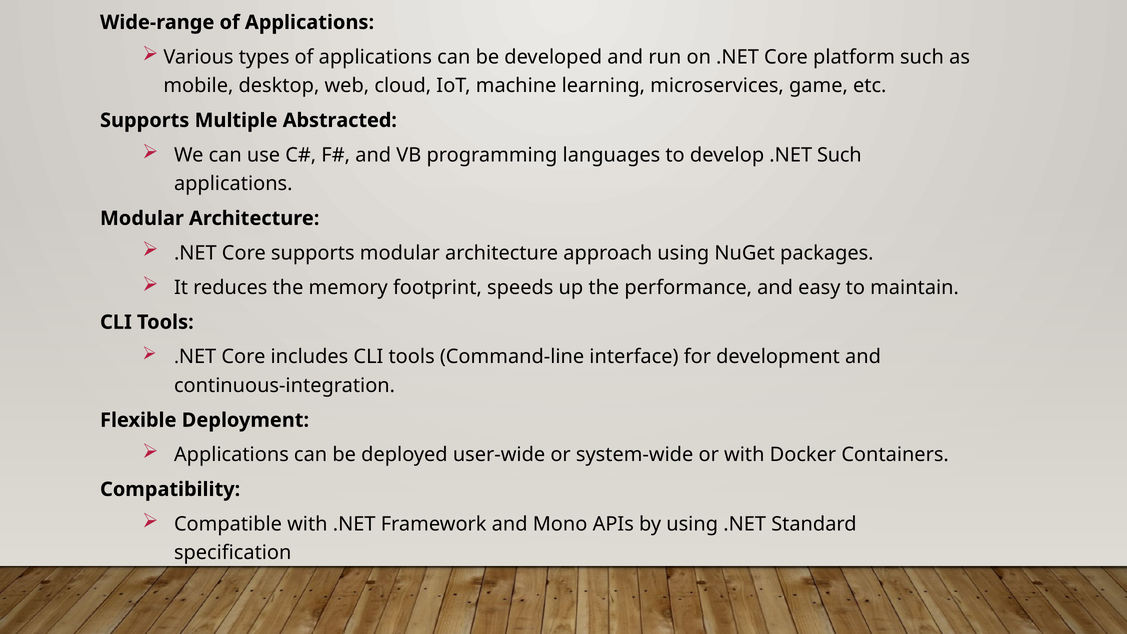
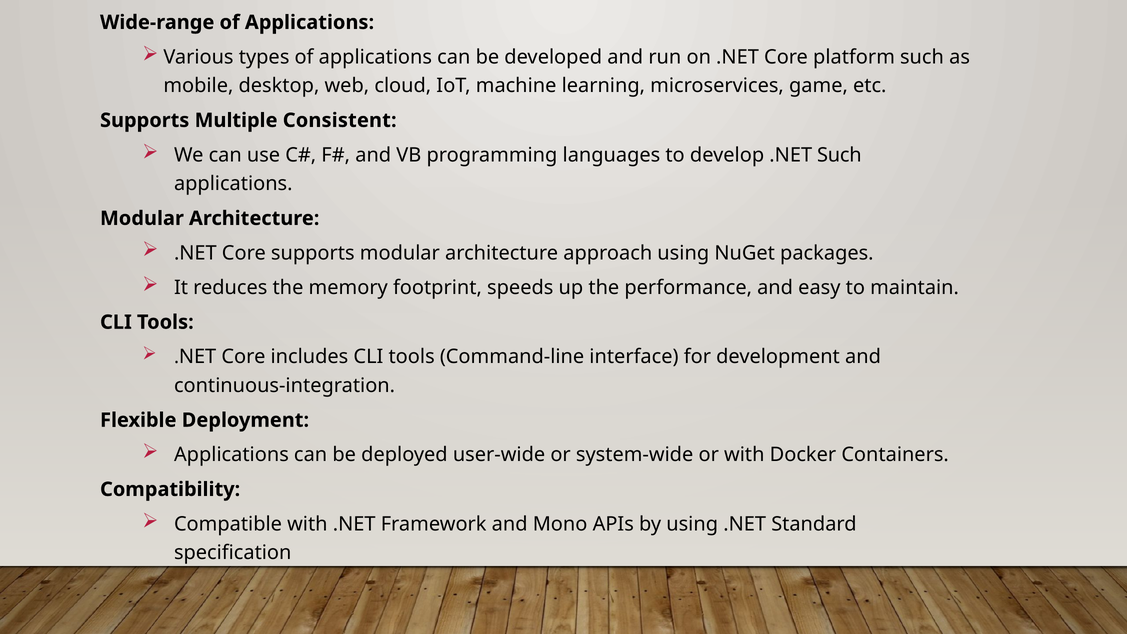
Abstracted: Abstracted -> Consistent
